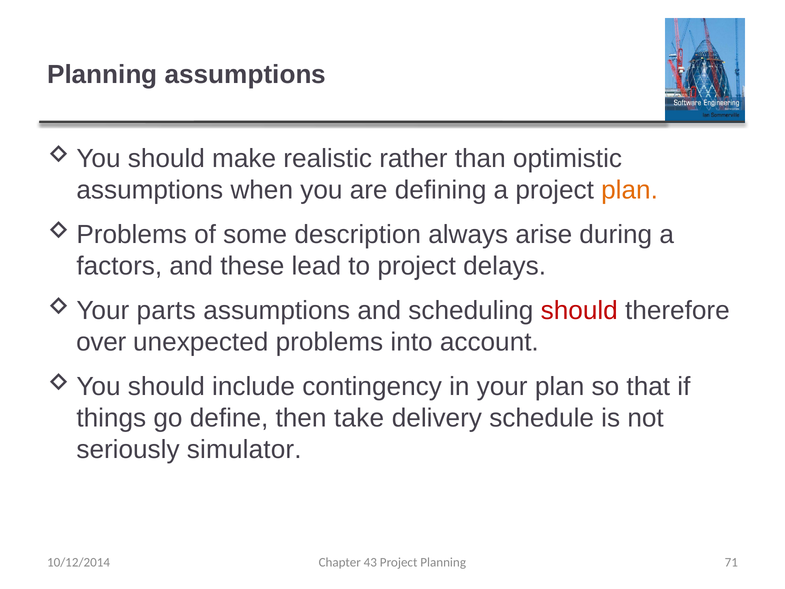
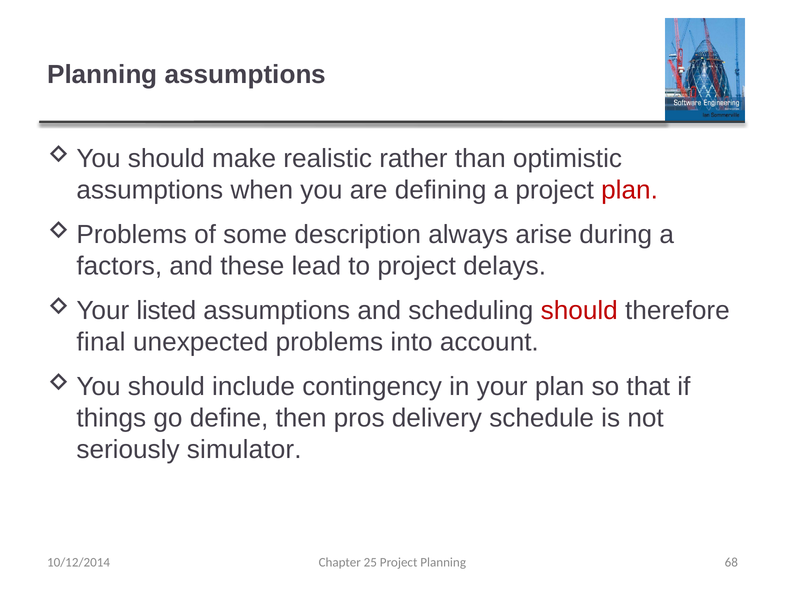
plan at (630, 190) colour: orange -> red
parts: parts -> listed
over: over -> final
take: take -> pros
43: 43 -> 25
71: 71 -> 68
